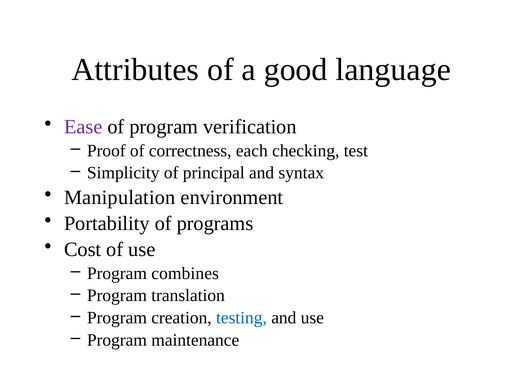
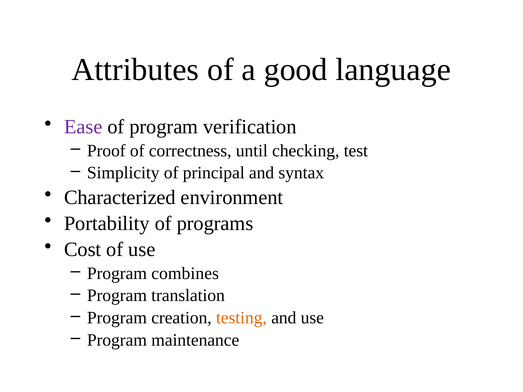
each: each -> until
Manipulation: Manipulation -> Characterized
testing colour: blue -> orange
